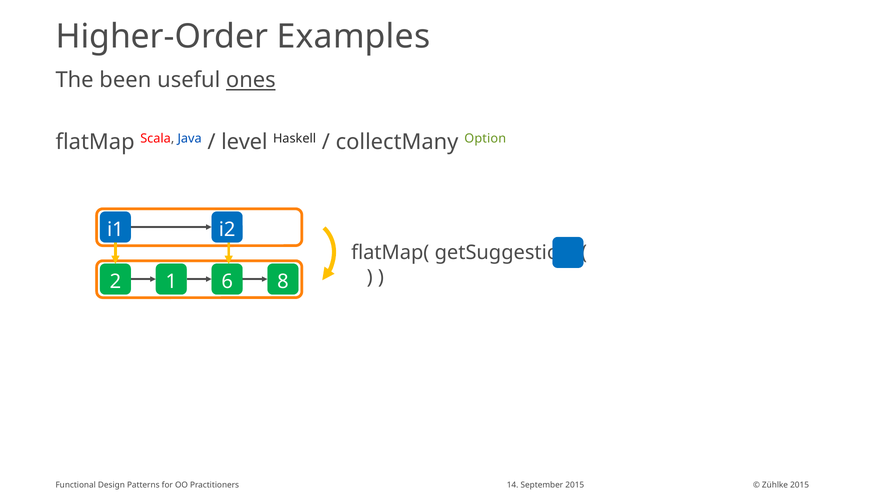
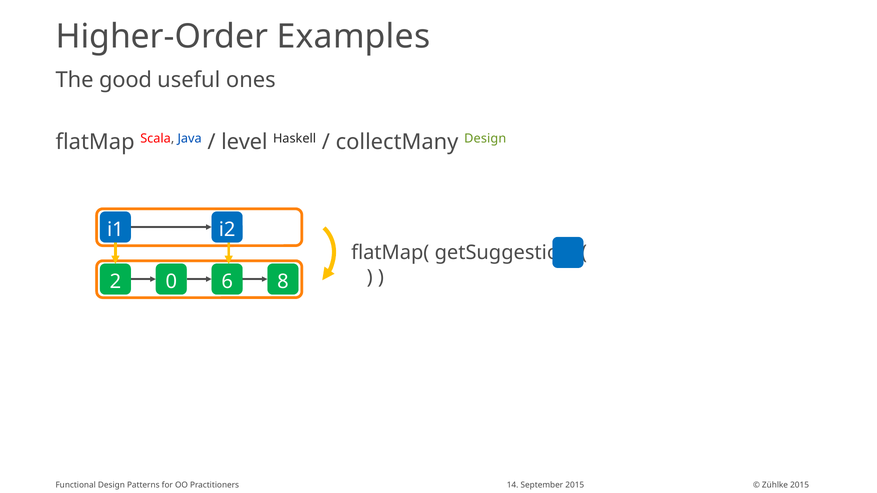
been: been -> good
ones underline: present -> none
collectMany Option: Option -> Design
1: 1 -> 0
